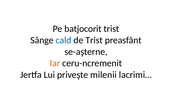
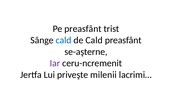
Pe batjocorit: batjocorit -> preasfânt
de Trist: Trist -> Cald
Iar colour: orange -> purple
